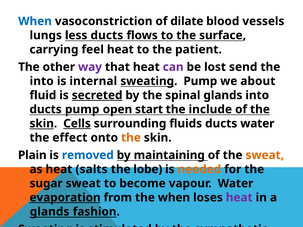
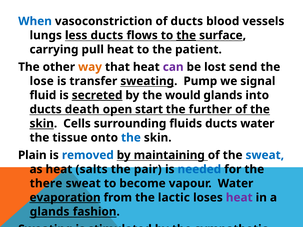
of dilate: dilate -> ducts
the at (186, 35) underline: none -> present
feel: feel -> pull
way colour: purple -> orange
into at (42, 81): into -> lose
internal: internal -> transfer
about: about -> signal
spinal: spinal -> would
ducts pump: pump -> death
include: include -> further
Cells underline: present -> none
effect: effect -> tissue
the at (131, 138) colour: orange -> blue
sweat at (265, 155) colour: orange -> blue
lobe: lobe -> pair
needed colour: orange -> blue
sugar: sugar -> there
the when: when -> lactic
